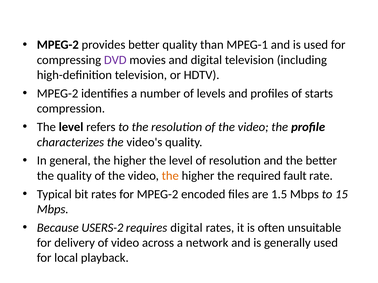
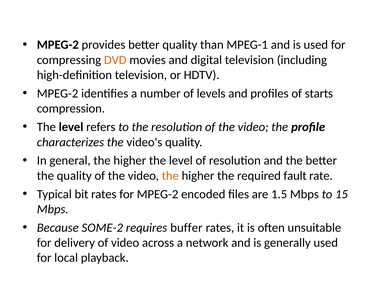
DVD colour: purple -> orange
USERS-2: USERS-2 -> SOME-2
requires digital: digital -> buffer
